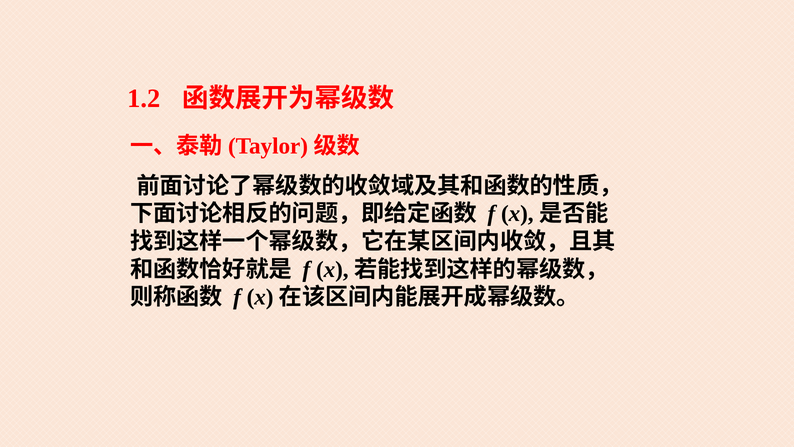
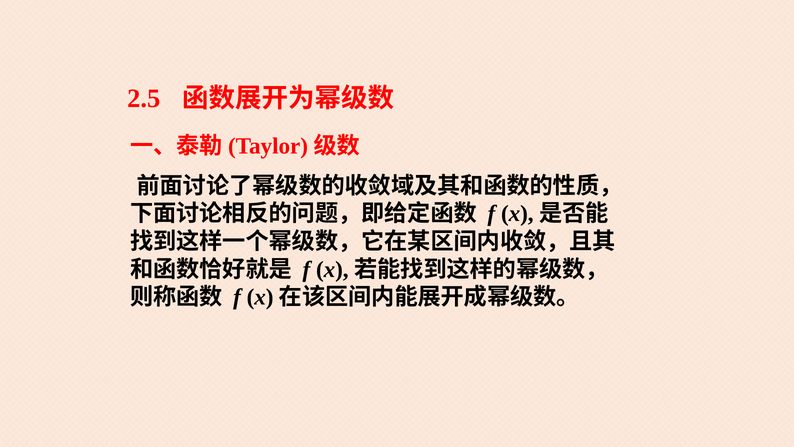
1.2: 1.2 -> 2.5
